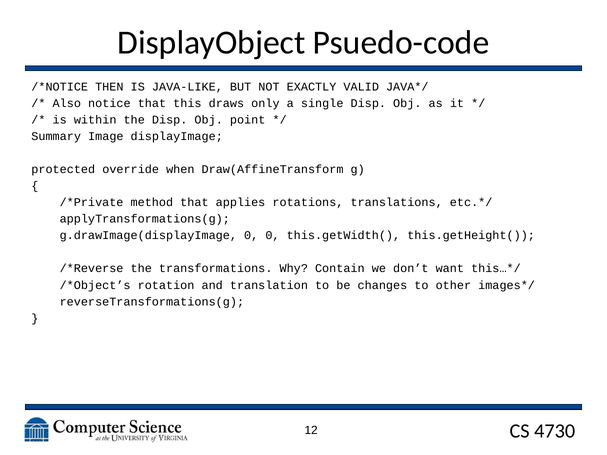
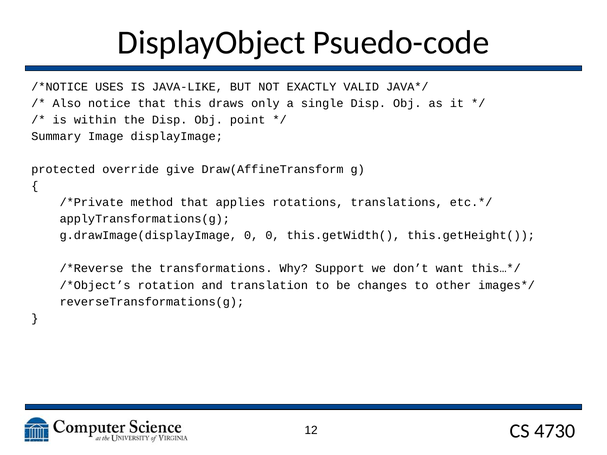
THEN: THEN -> USES
when: when -> give
Contain: Contain -> Support
